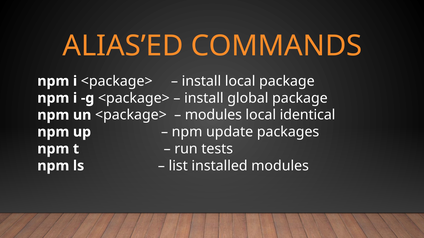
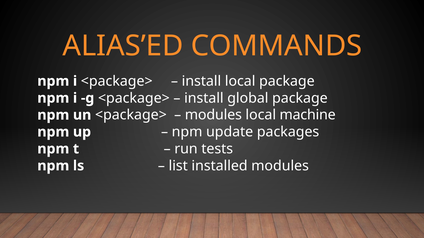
identical: identical -> machine
